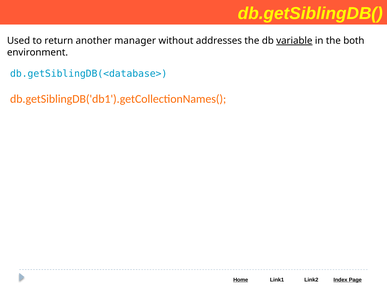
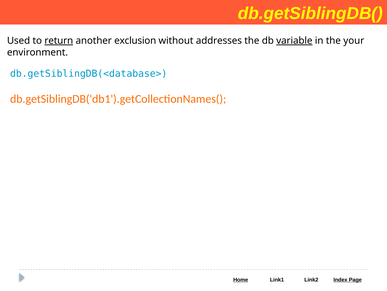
return underline: none -> present
manager: manager -> exclusion
both: both -> your
